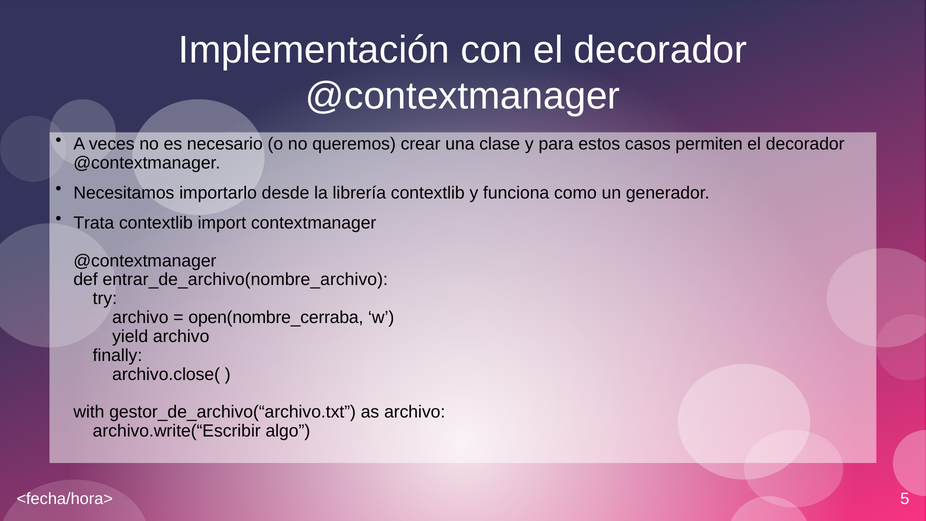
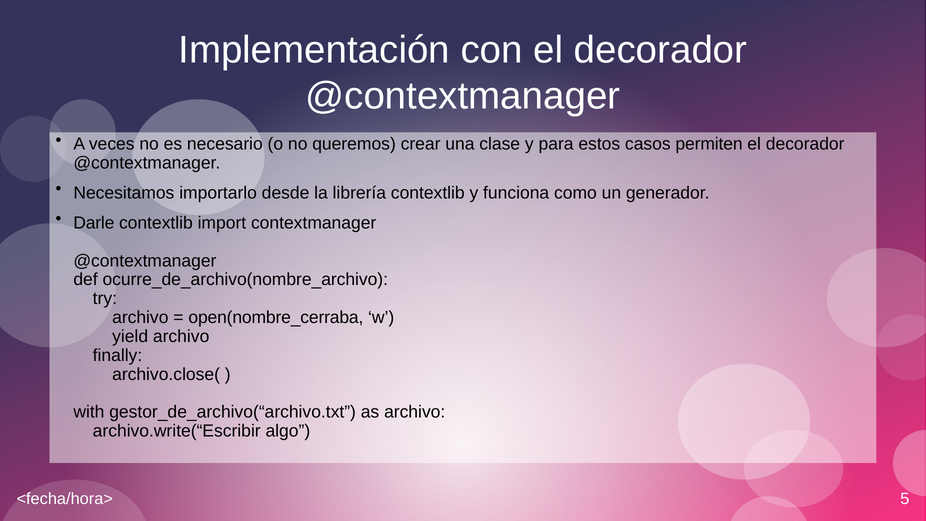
Trata: Trata -> Darle
entrar_de_archivo(nombre_archivo: entrar_de_archivo(nombre_archivo -> ocurre_de_archivo(nombre_archivo
